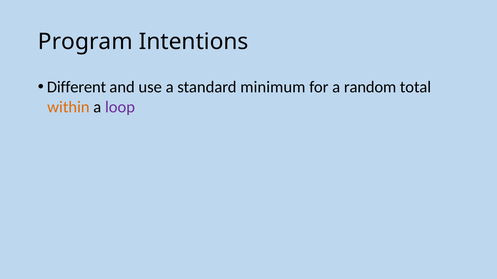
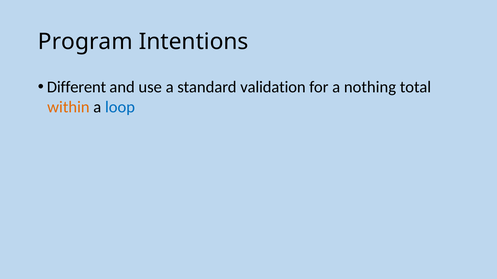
minimum: minimum -> validation
random: random -> nothing
loop colour: purple -> blue
